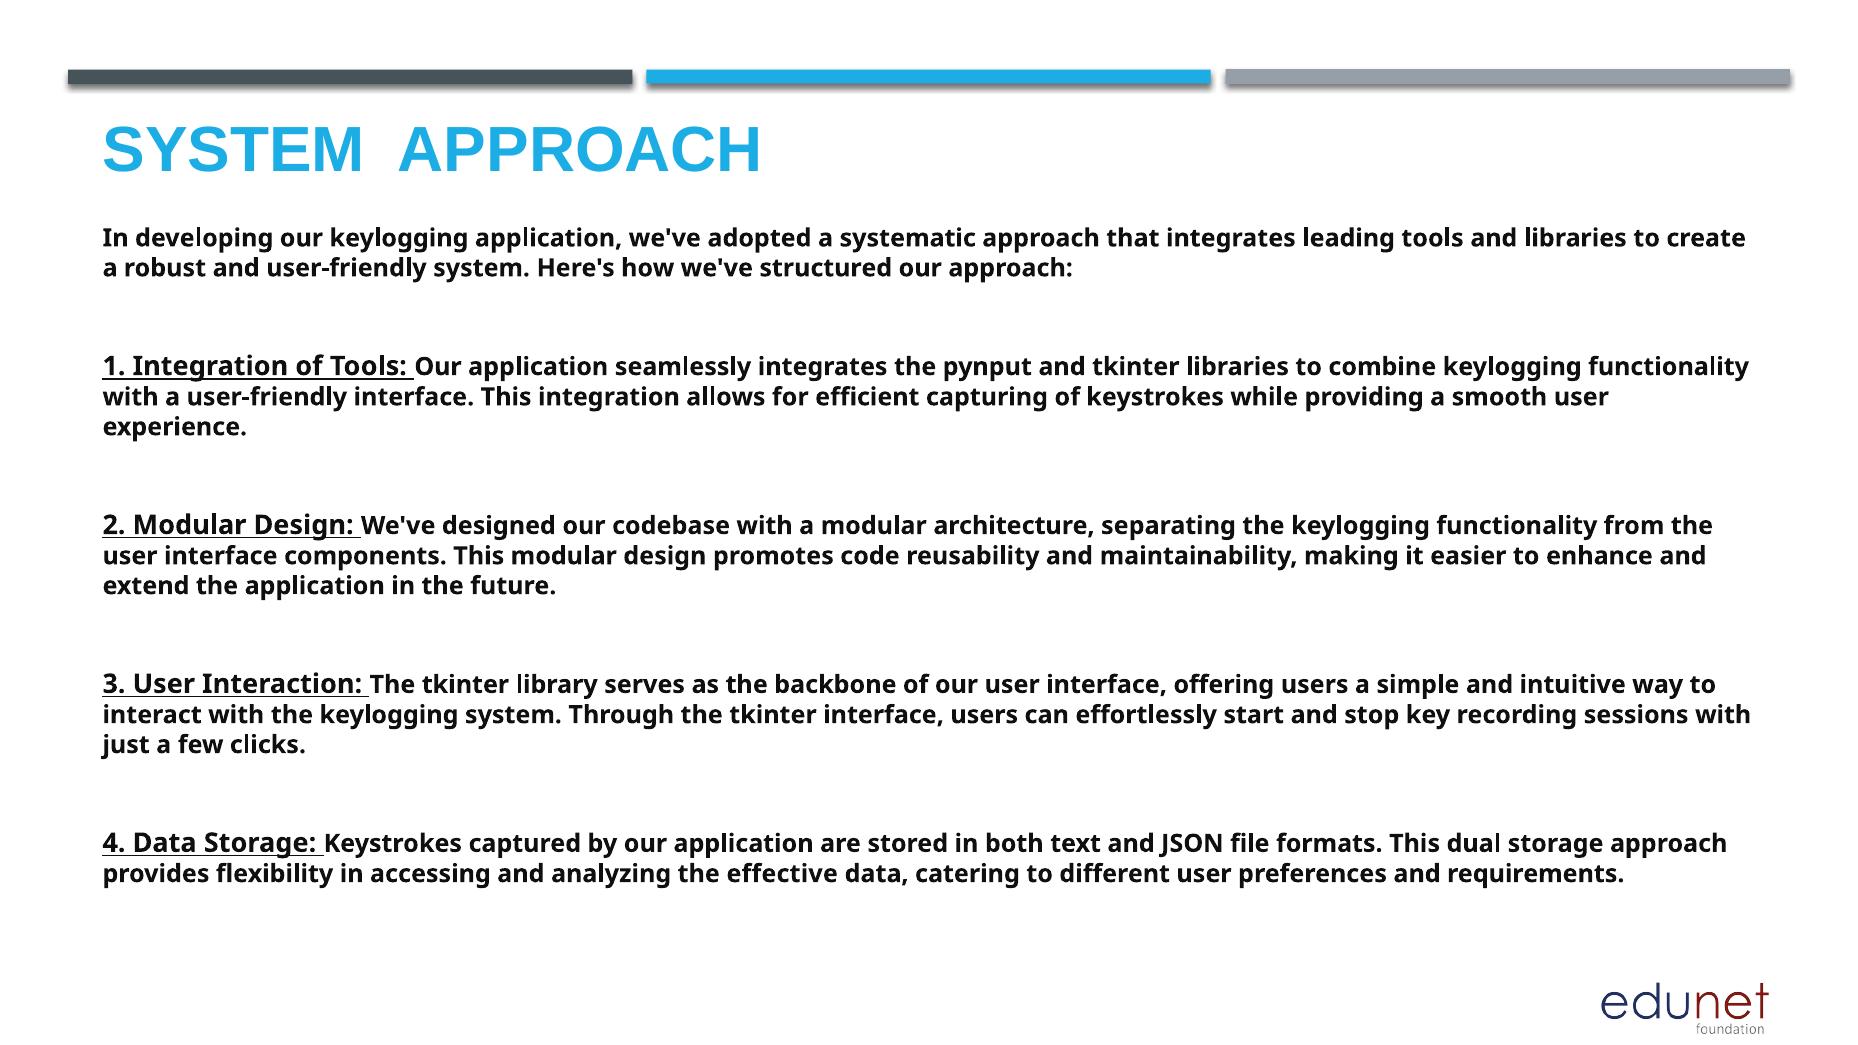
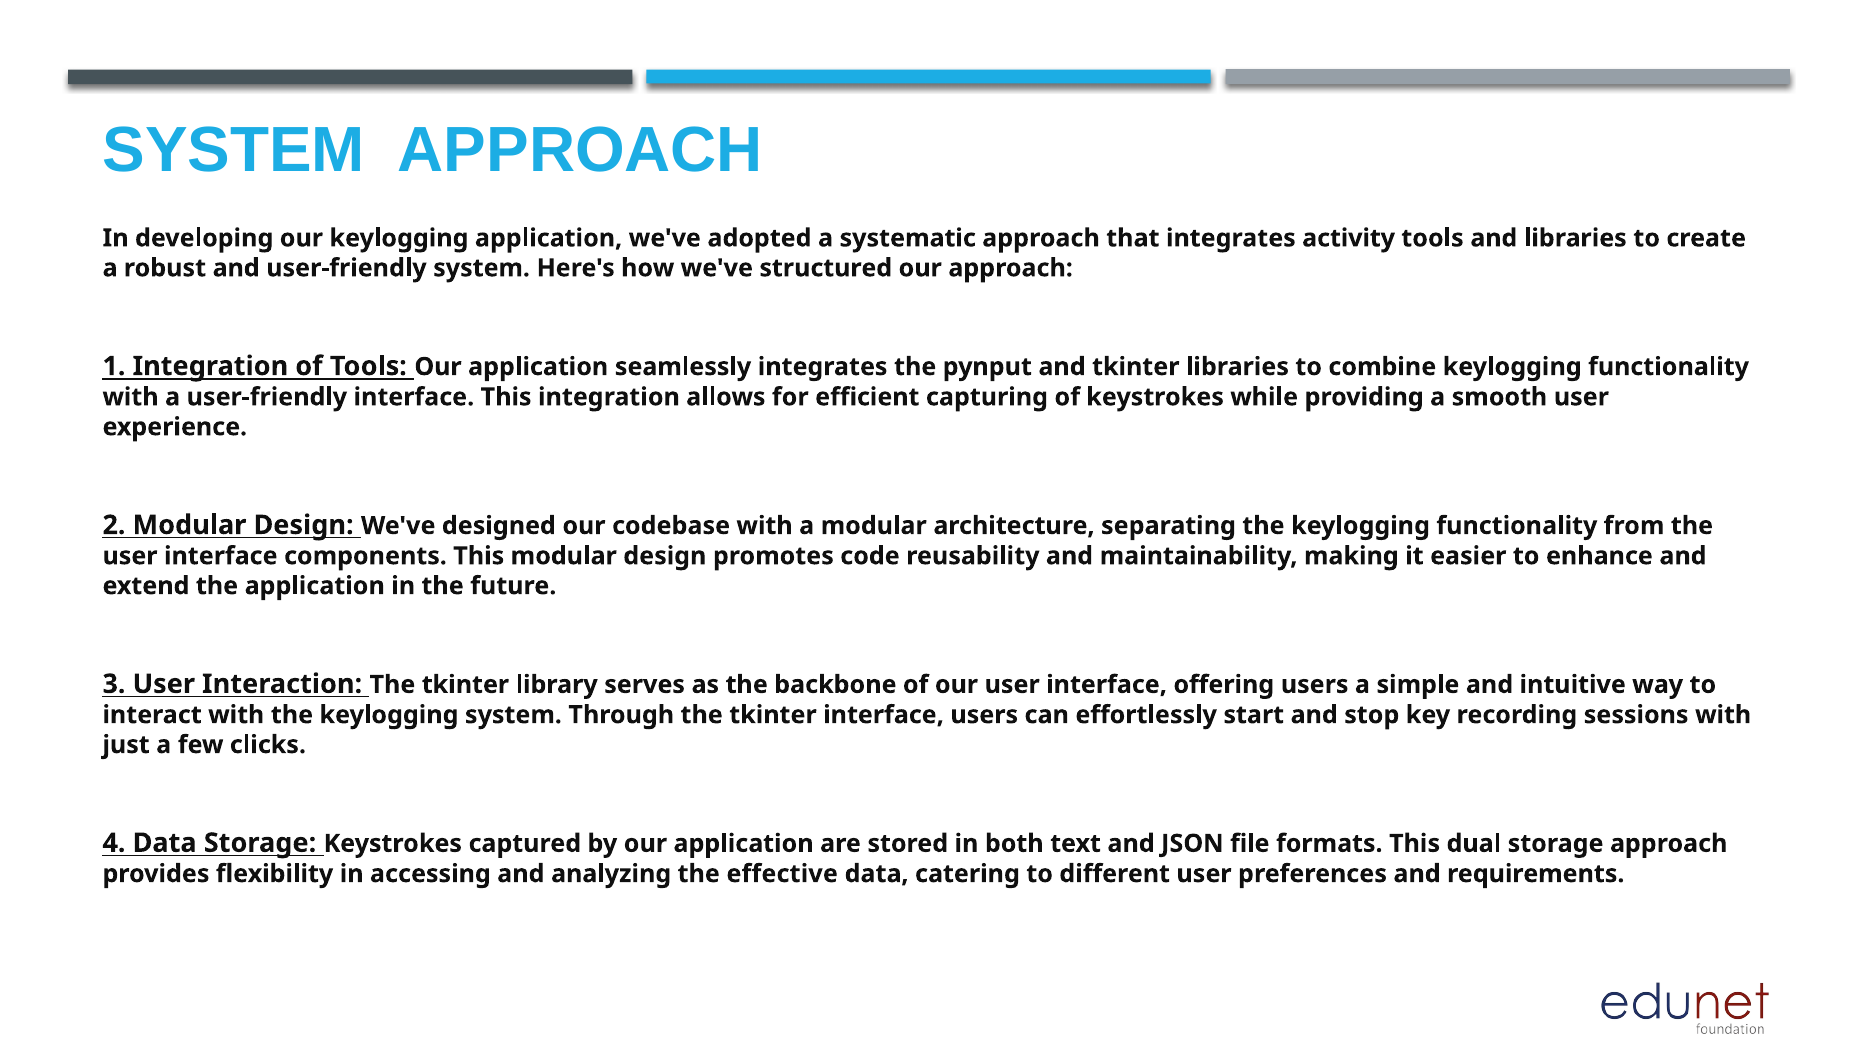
leading: leading -> activity
